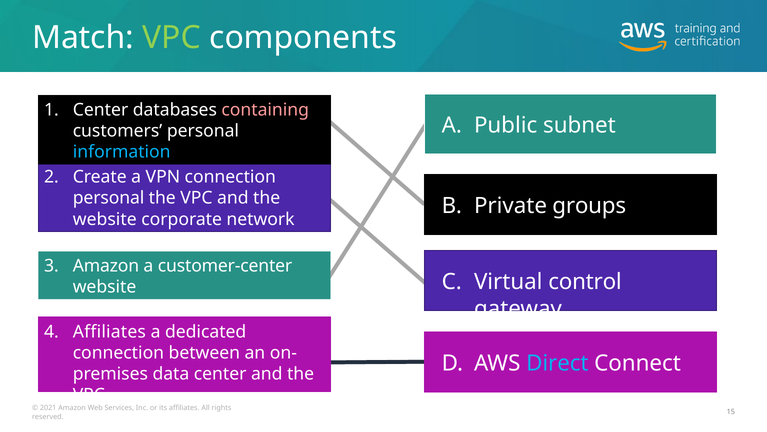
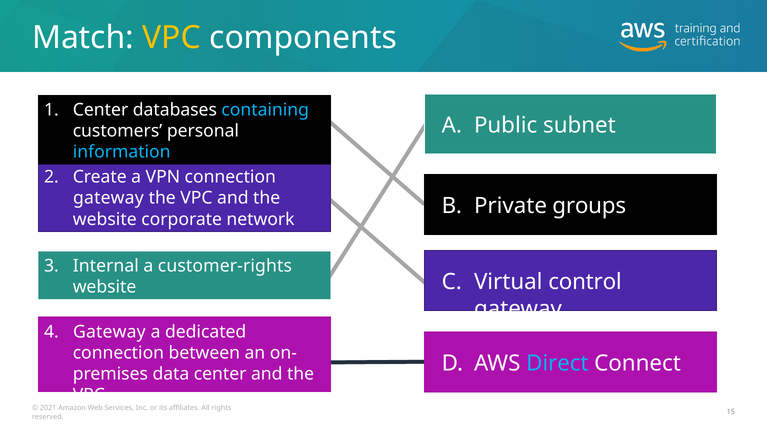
VPC at (172, 38) colour: light green -> yellow
containing colour: pink -> light blue
personal at (109, 198): personal -> gateway
Amazon at (106, 266): Amazon -> Internal
customer-center: customer-center -> customer-rights
Affiliates at (109, 331): Affiliates -> Gateway
